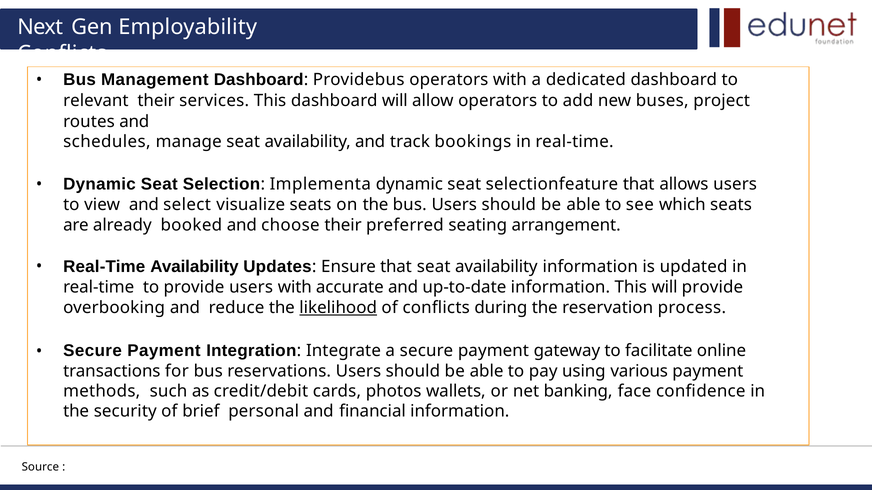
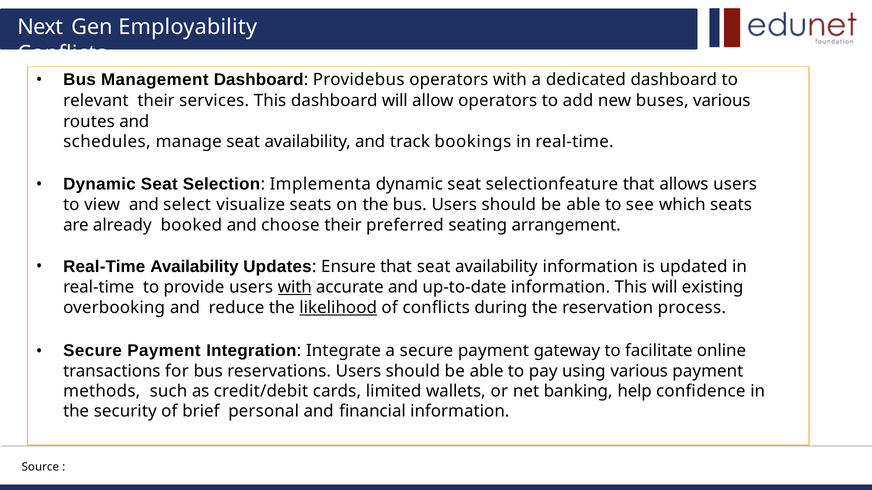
buses project: project -> various
with at (295, 287) underline: none -> present
will provide: provide -> existing
photos: photos -> limited
face: face -> help
